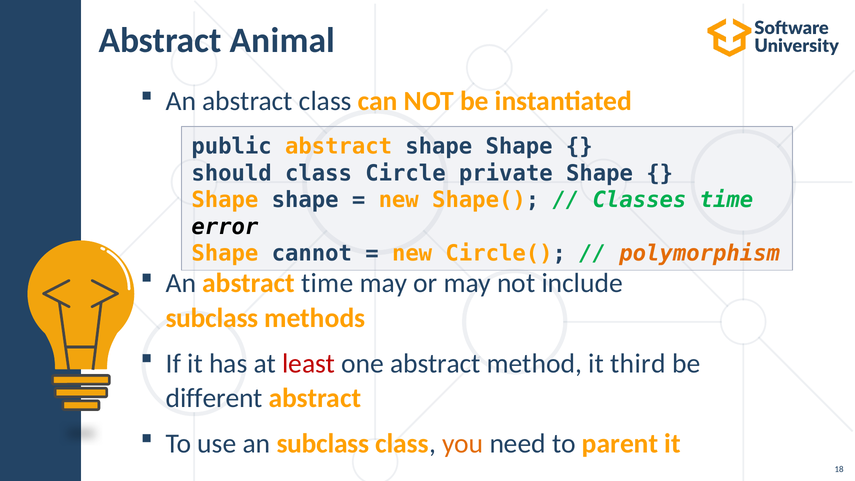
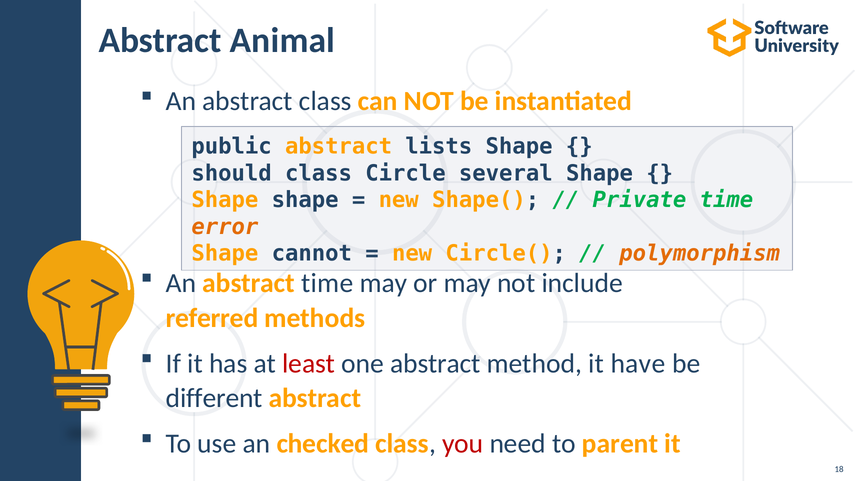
abstract shape: shape -> lists
private: private -> several
Classes: Classes -> Private
error colour: black -> orange
subclass at (212, 318): subclass -> referred
third: third -> have
an subclass: subclass -> checked
you colour: orange -> red
